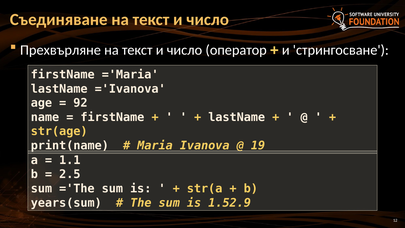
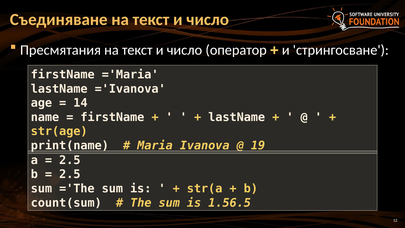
Прехвърляне: Прехвърляне -> Пресмятания
92: 92 -> 14
1.1 at (70, 160): 1.1 -> 2.5
years(sum: years(sum -> count(sum
1.52.9: 1.52.9 -> 1.56.5
